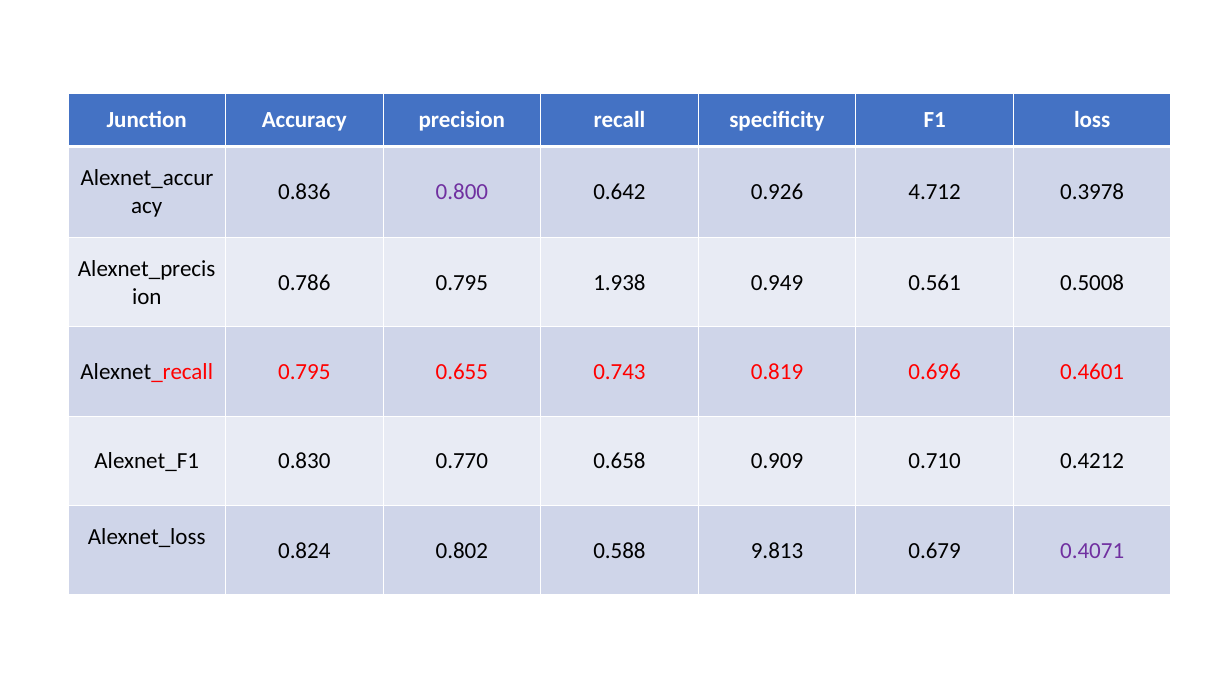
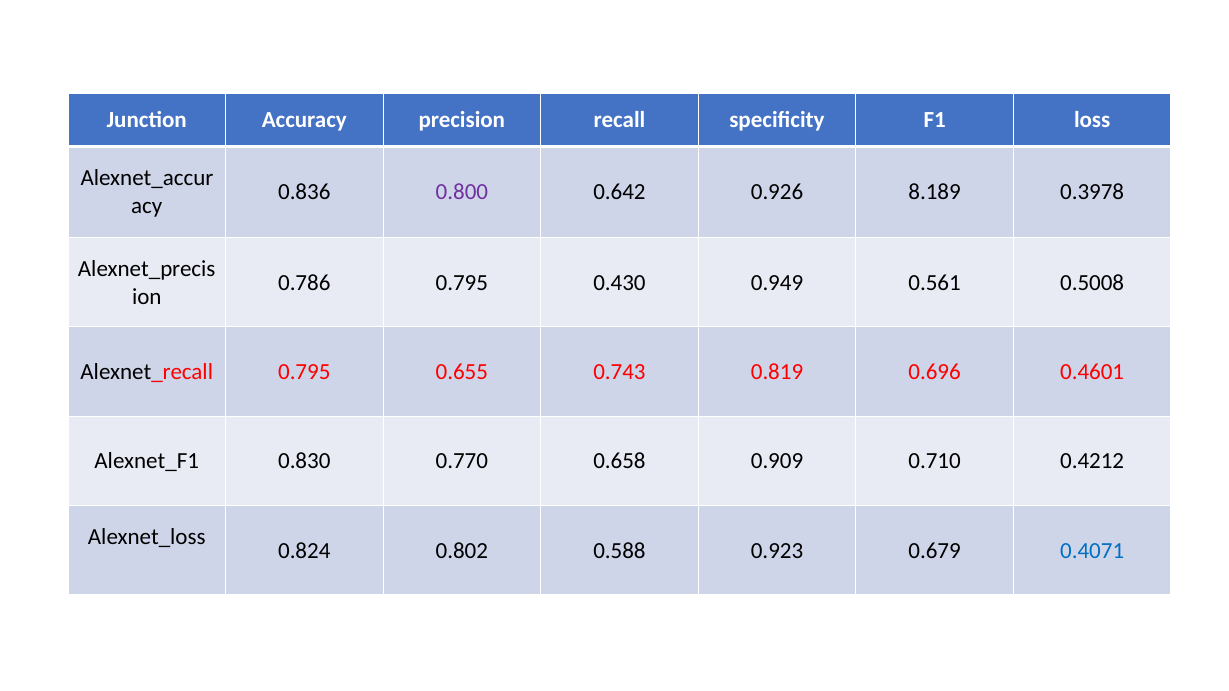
4.712: 4.712 -> 8.189
1.938: 1.938 -> 0.430
9.813: 9.813 -> 0.923
0.4071 colour: purple -> blue
